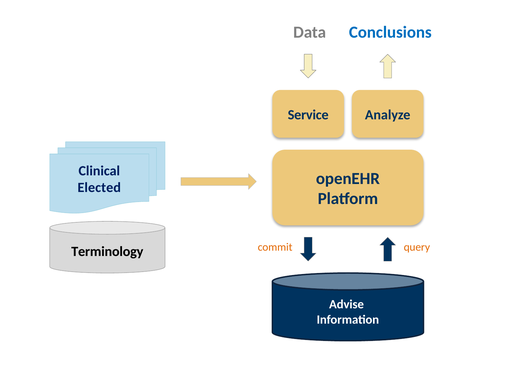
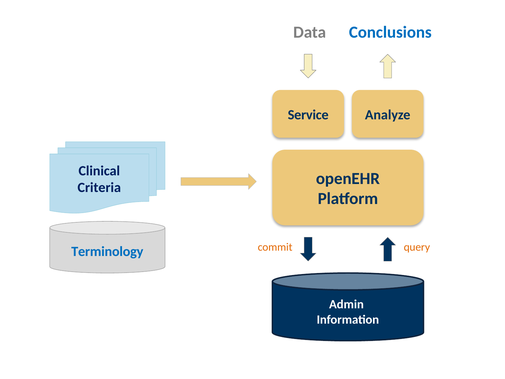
Elected: Elected -> Criteria
Terminology colour: black -> blue
Advise: Advise -> Admin
